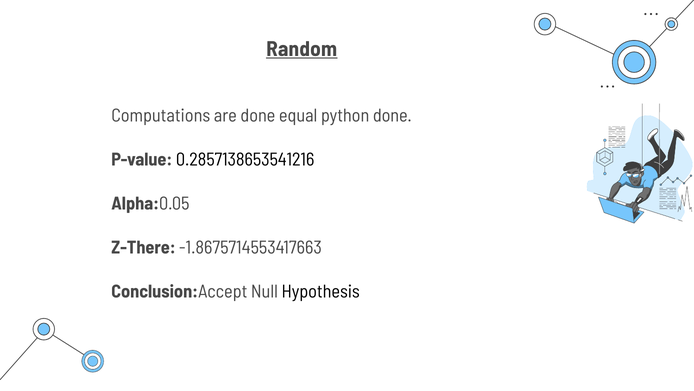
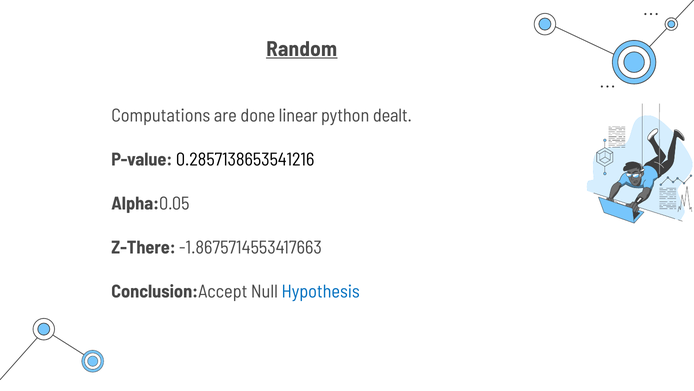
equal: equal -> linear
python done: done -> dealt
Hypothesis colour: black -> blue
